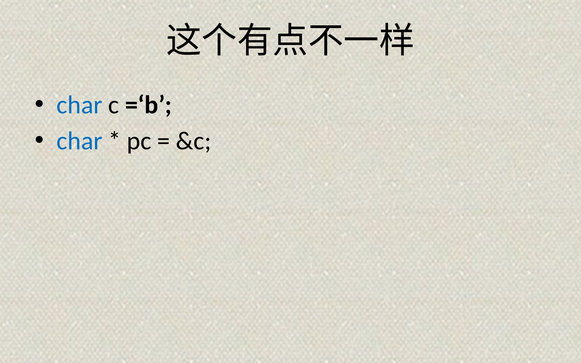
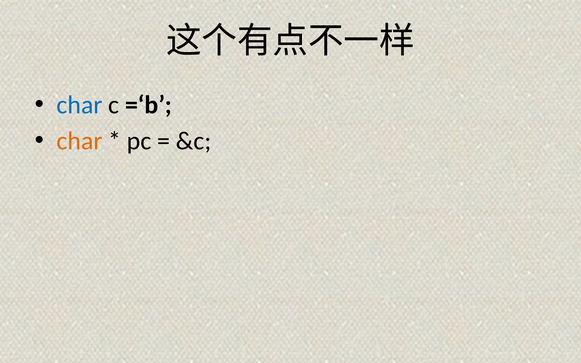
char at (79, 141) colour: blue -> orange
